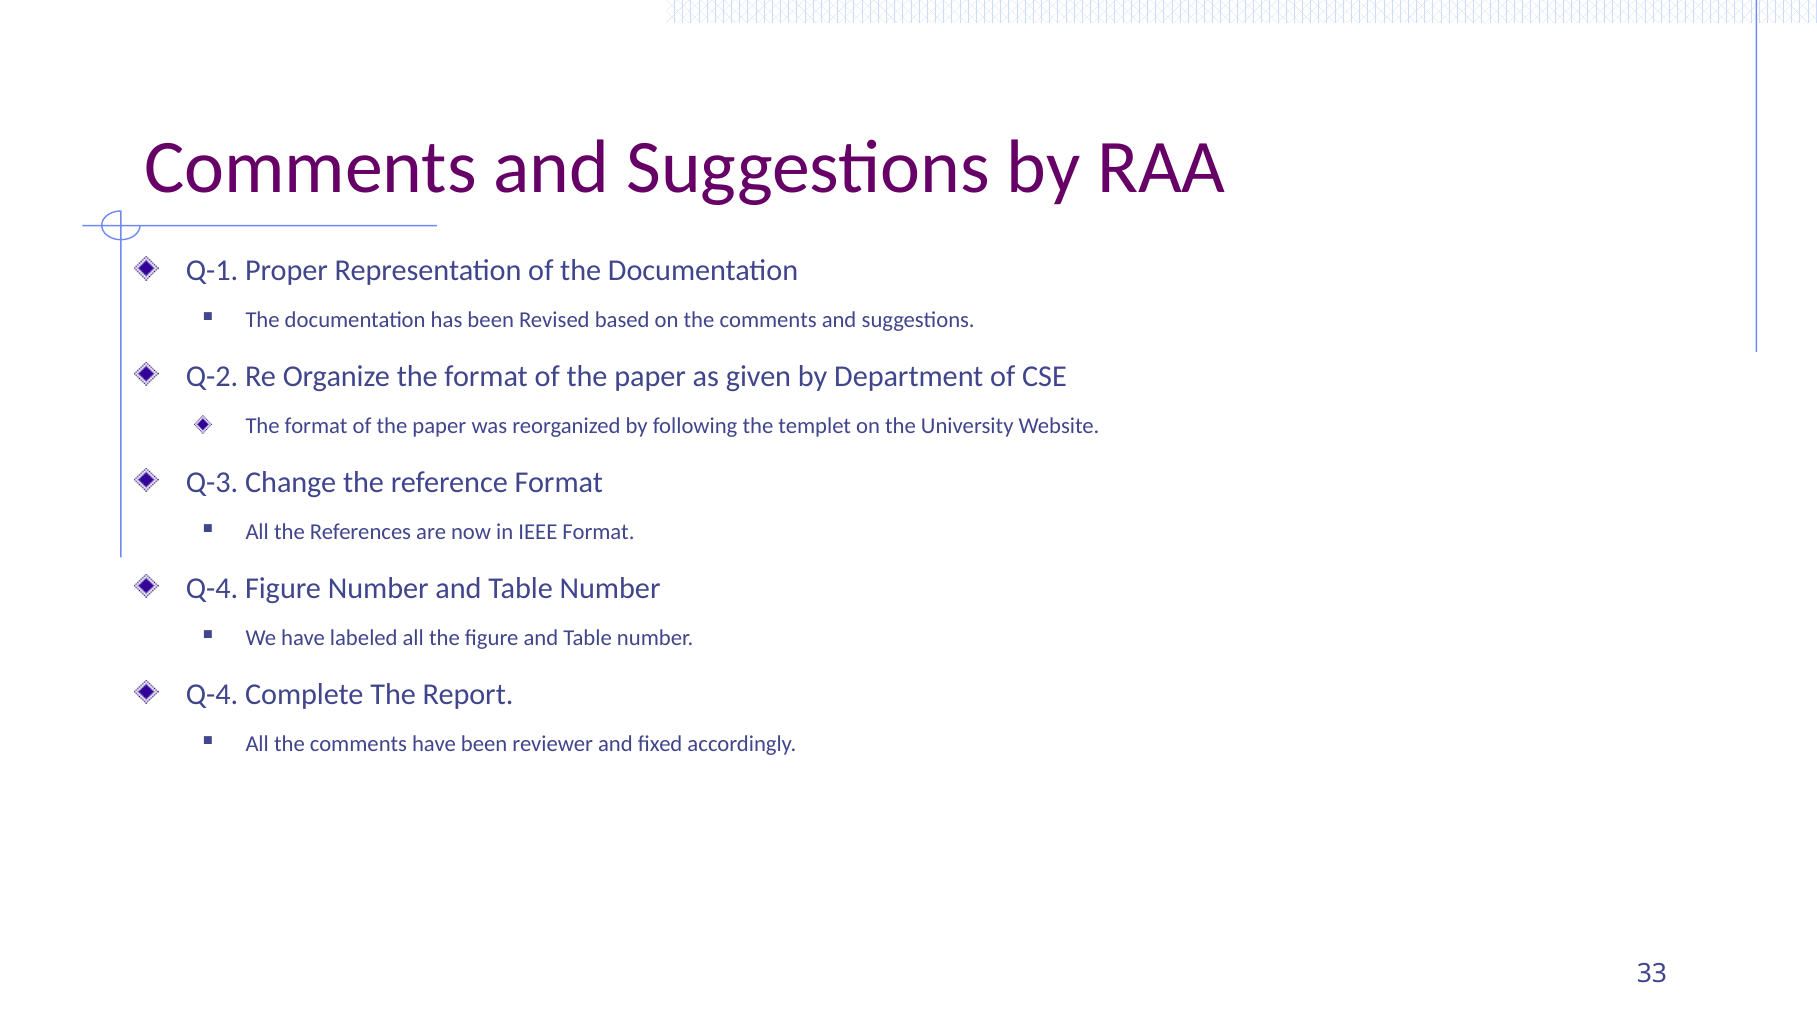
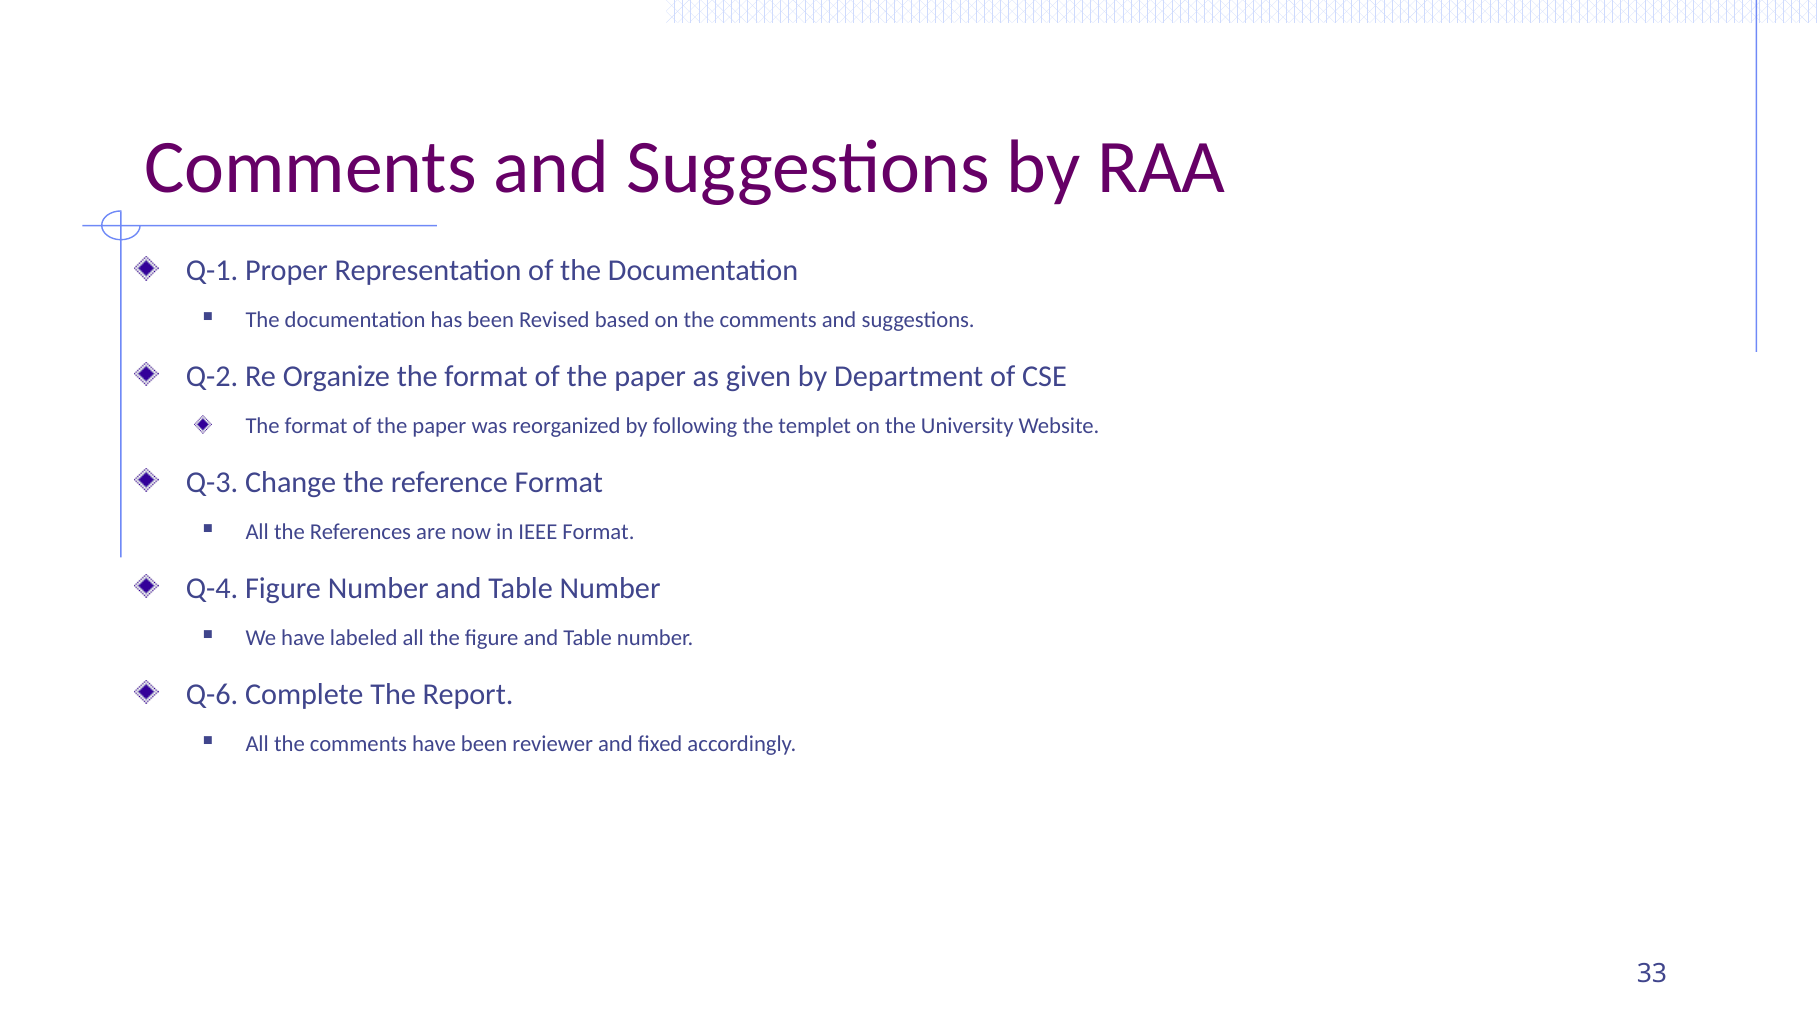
Q-4 at (212, 694): Q-4 -> Q-6
